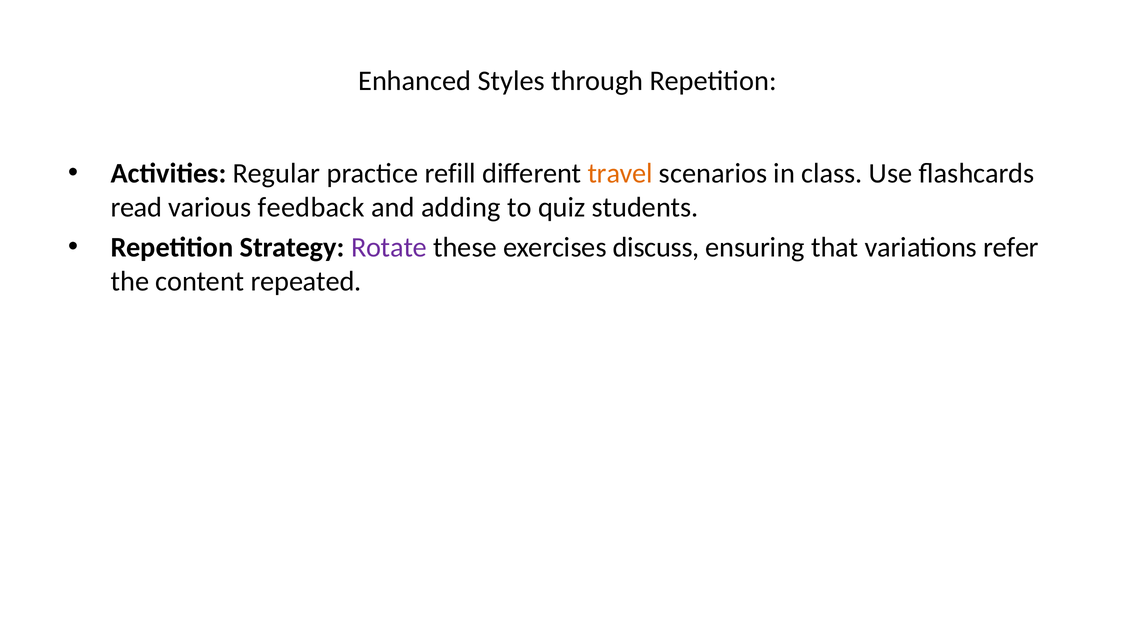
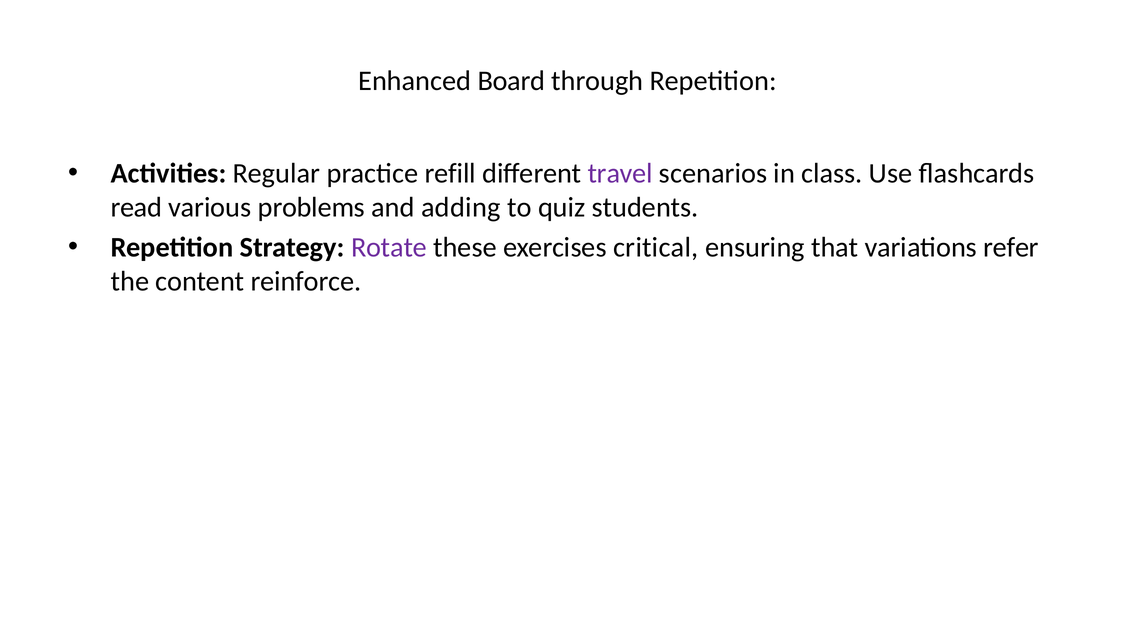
Styles: Styles -> Board
travel colour: orange -> purple
feedback: feedback -> problems
discuss: discuss -> critical
repeated: repeated -> reinforce
